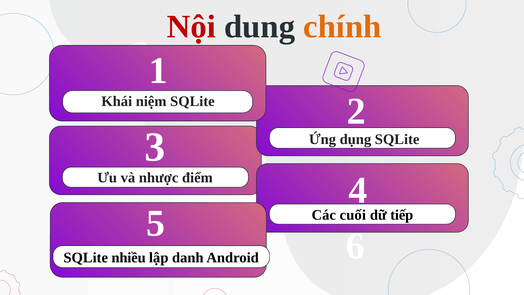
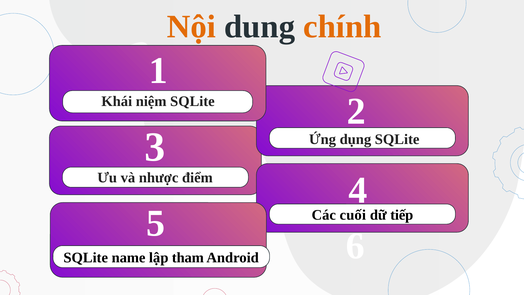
Nội colour: red -> orange
nhiều: nhiều -> name
danh: danh -> tham
